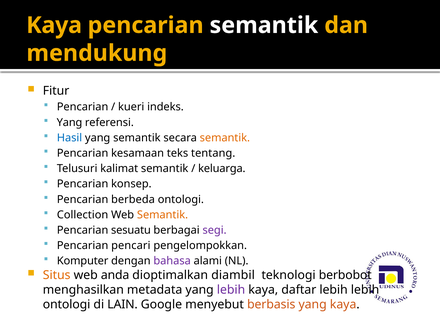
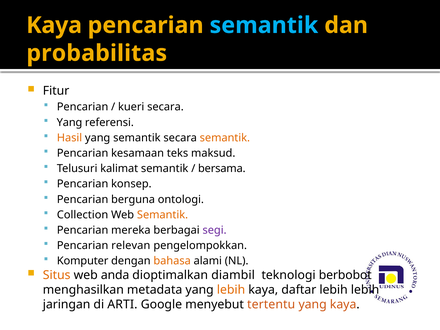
semantik at (264, 25) colour: white -> light blue
mendukung: mendukung -> probabilitas
kueri indeks: indeks -> secara
Hasil colour: blue -> orange
tentang: tentang -> maksud
keluarga: keluarga -> bersama
berbeda: berbeda -> berguna
sesuatu: sesuatu -> mereka
pencari: pencari -> relevan
bahasa colour: purple -> orange
lebih at (231, 290) colour: purple -> orange
ontologi at (67, 304): ontologi -> jaringan
LAIN: LAIN -> ARTI
berbasis: berbasis -> tertentu
